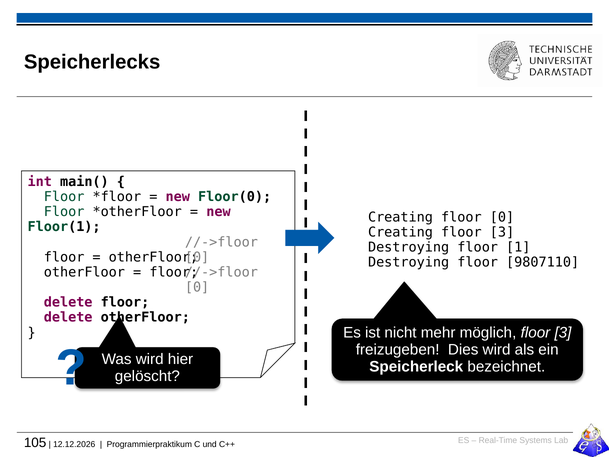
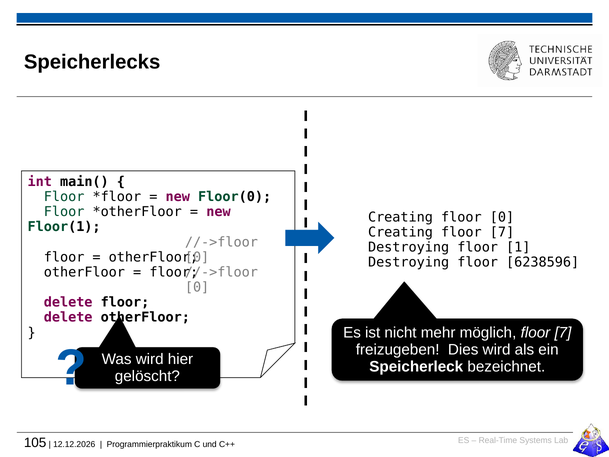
Creating floor 3: 3 -> 7
9807110: 9807110 -> 6238596
möglich floor 3: 3 -> 7
